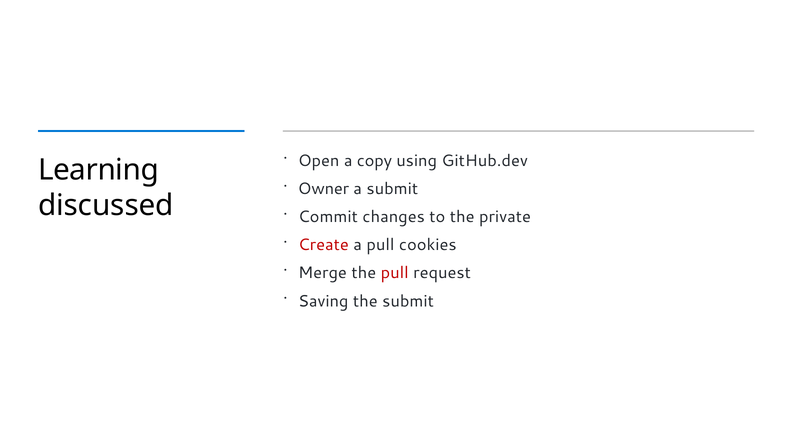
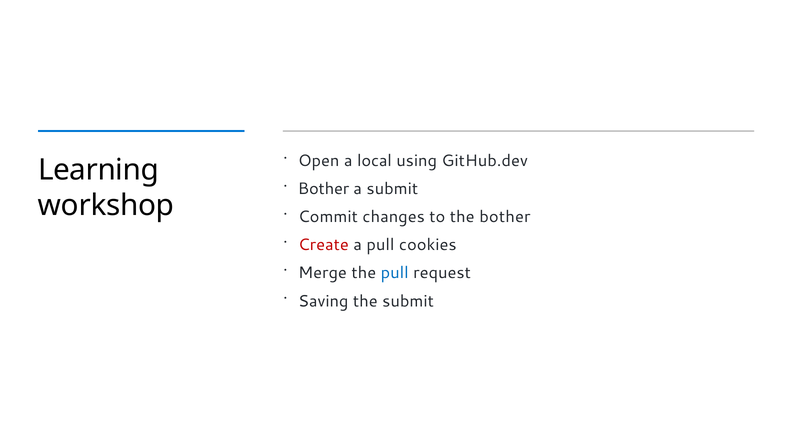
copy: copy -> local
Owner at (323, 189): Owner -> Bother
discussed: discussed -> workshop
the private: private -> bother
pull at (395, 273) colour: red -> blue
